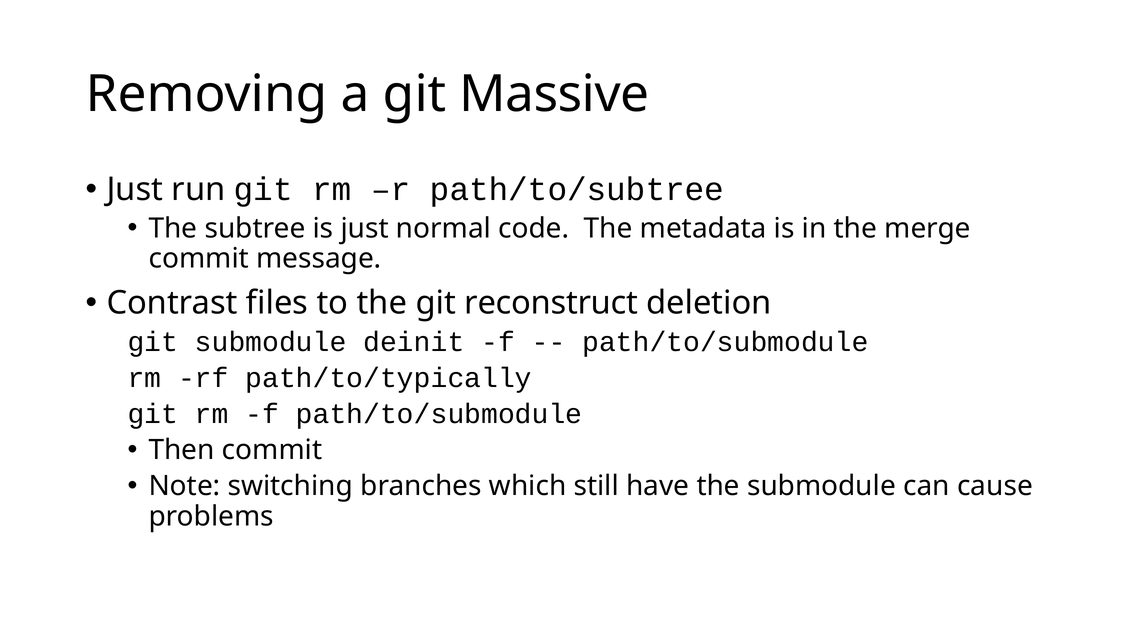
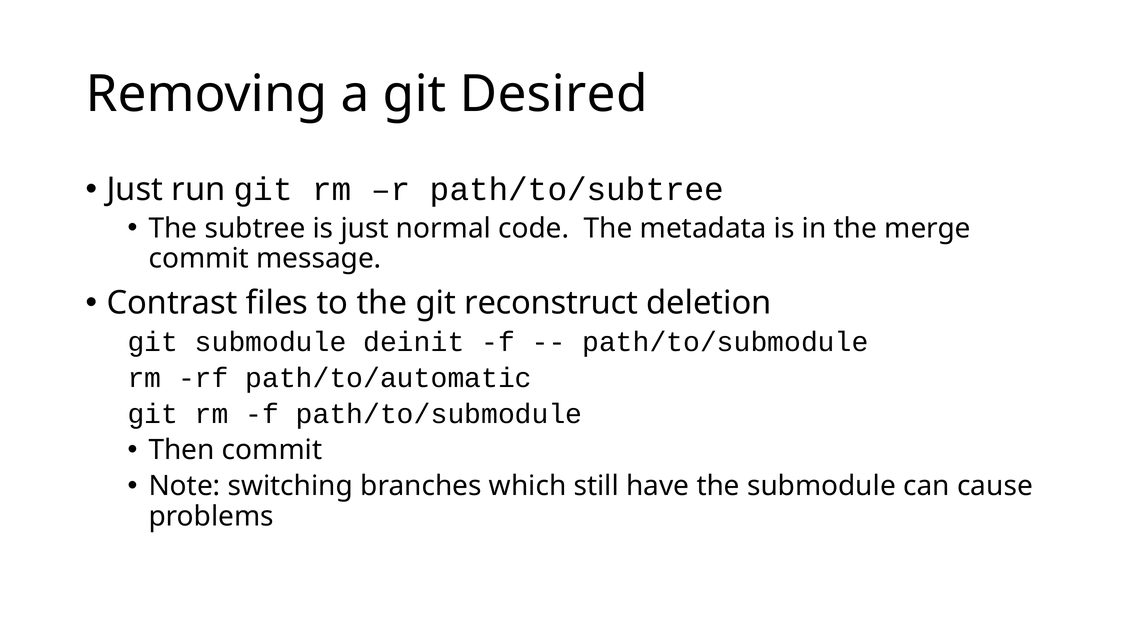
Massive: Massive -> Desired
path/to/typically: path/to/typically -> path/to/automatic
